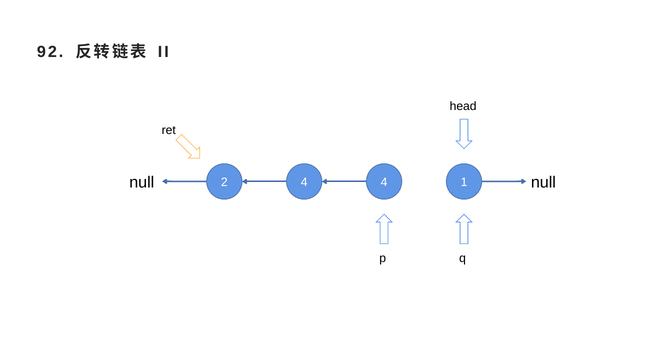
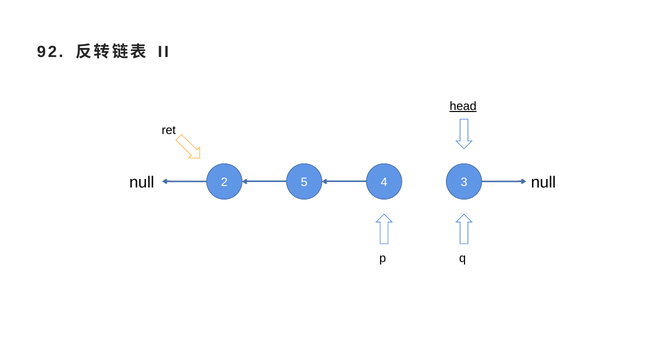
head underline: none -> present
2 4: 4 -> 5
1: 1 -> 3
